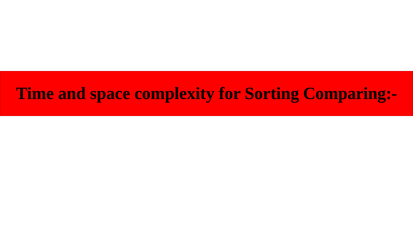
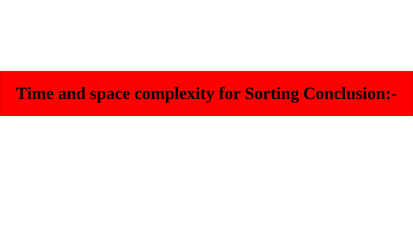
Comparing:-: Comparing:- -> Conclusion:-
